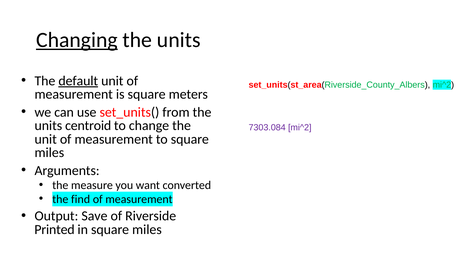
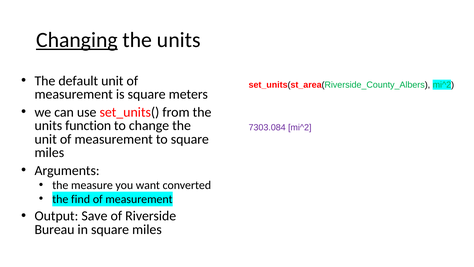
default underline: present -> none
centroid: centroid -> function
Printed: Printed -> Bureau
